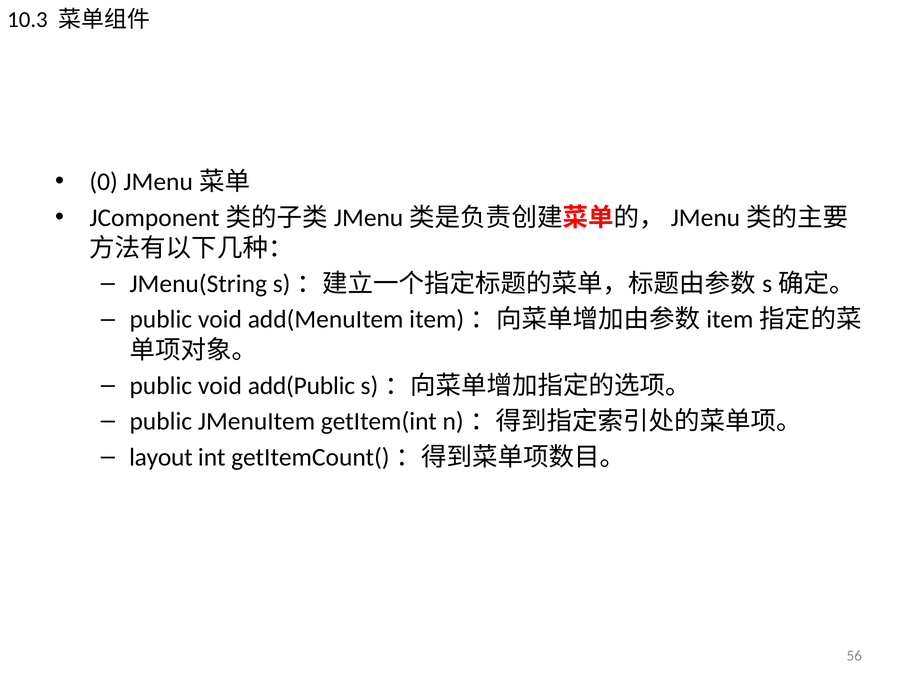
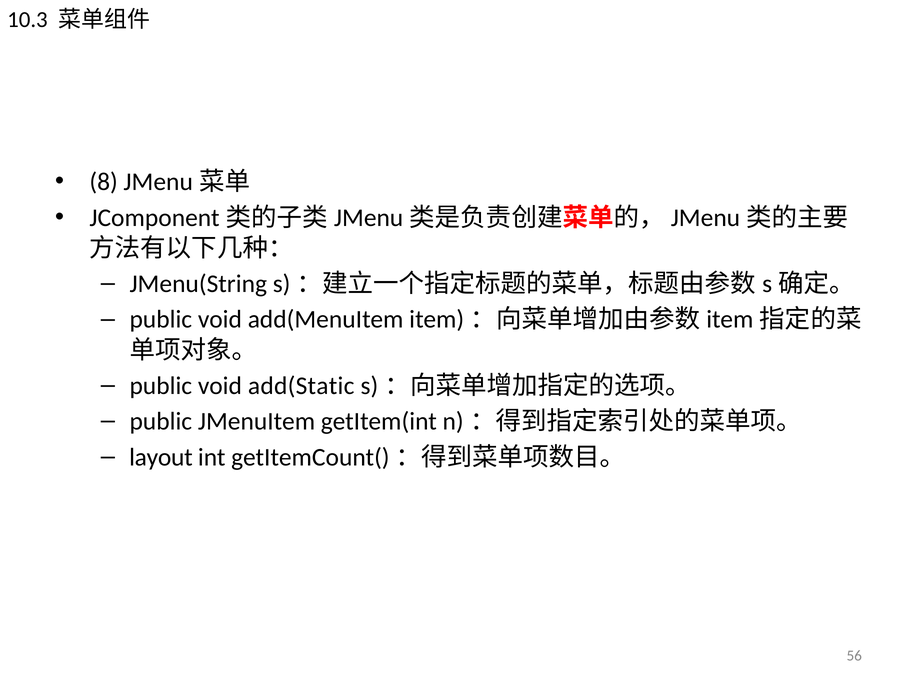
0: 0 -> 8
add(Public: add(Public -> add(Static
